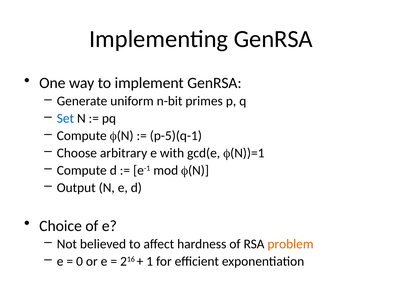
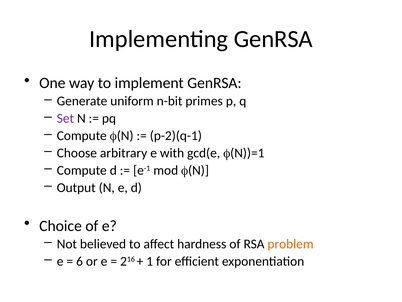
Set colour: blue -> purple
p-5)(q-1: p-5)(q-1 -> p-2)(q-1
0: 0 -> 6
